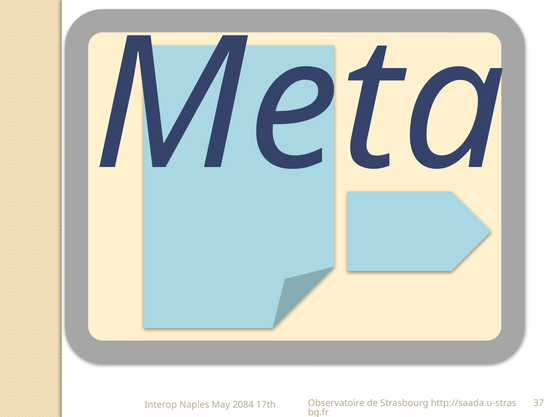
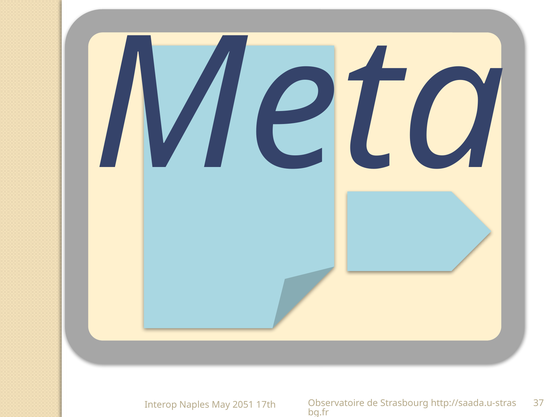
2084: 2084 -> 2051
